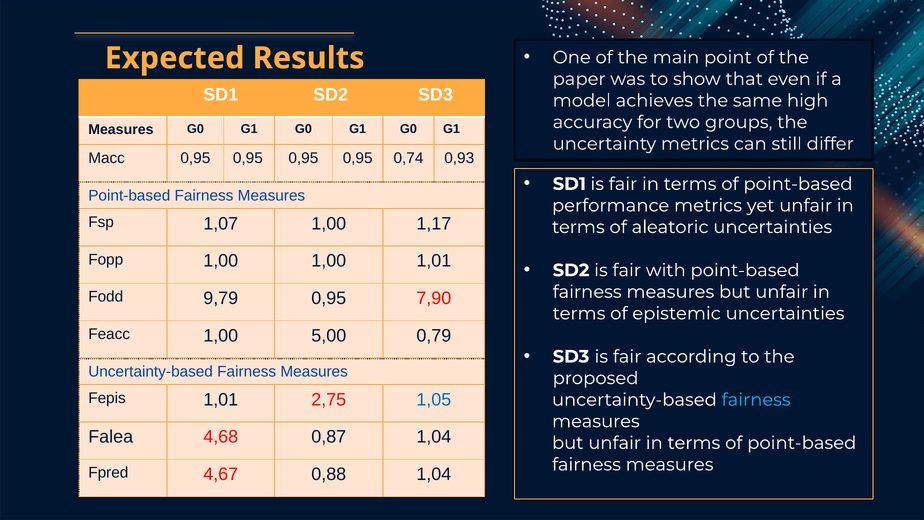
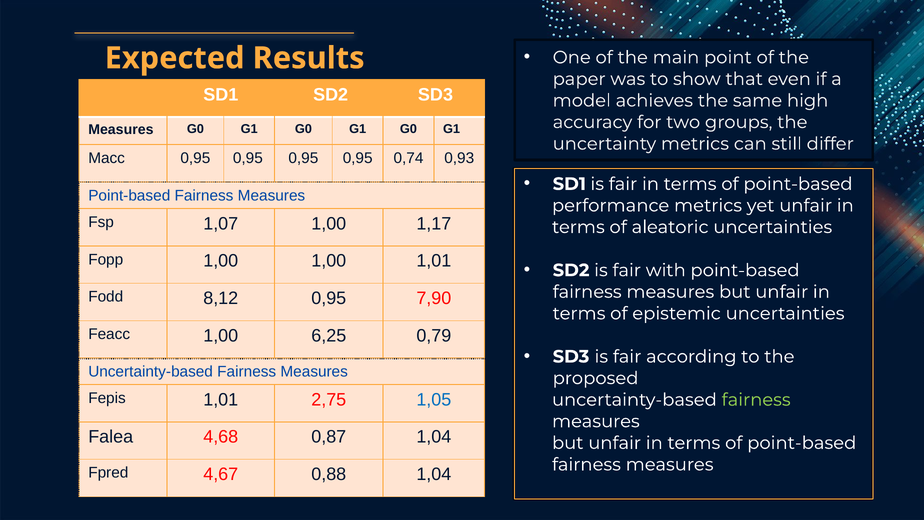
9,79: 9,79 -> 8,12
5,00: 5,00 -> 6,25
fairness at (756, 400) colour: light blue -> light green
